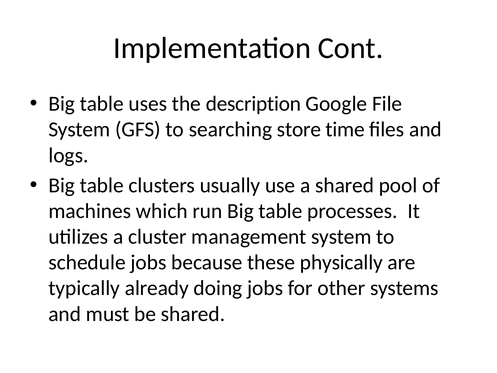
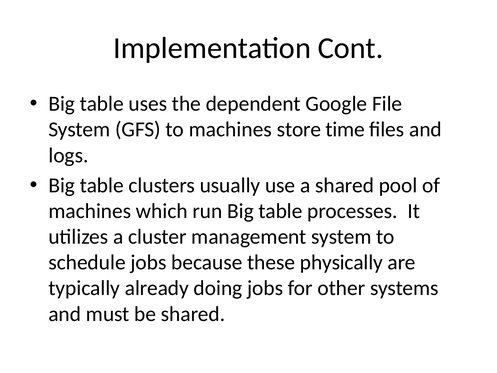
description: description -> dependent
to searching: searching -> machines
